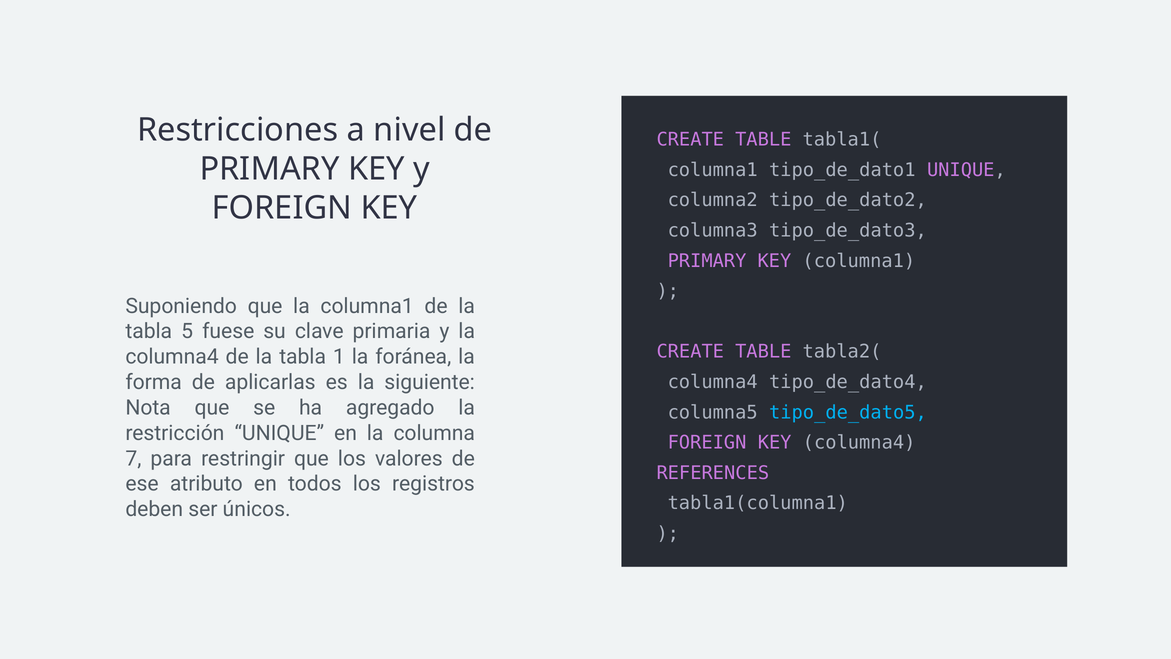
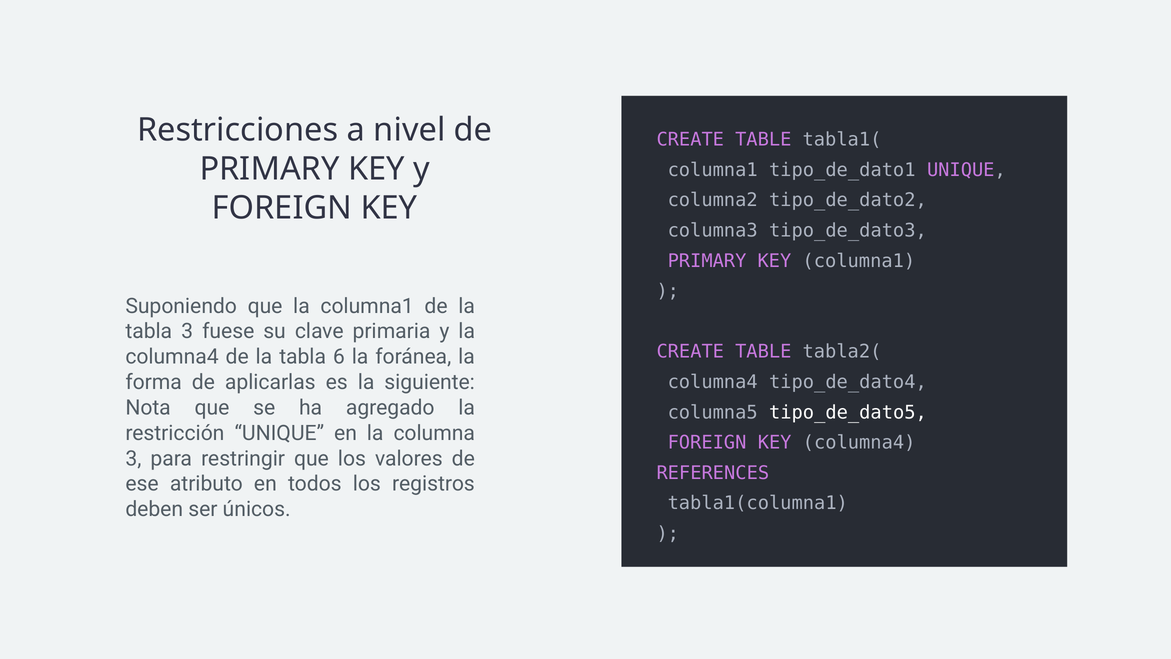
tabla 5: 5 -> 3
1: 1 -> 6
tipo_de_dato5 colour: light blue -> white
7 at (133, 458): 7 -> 3
